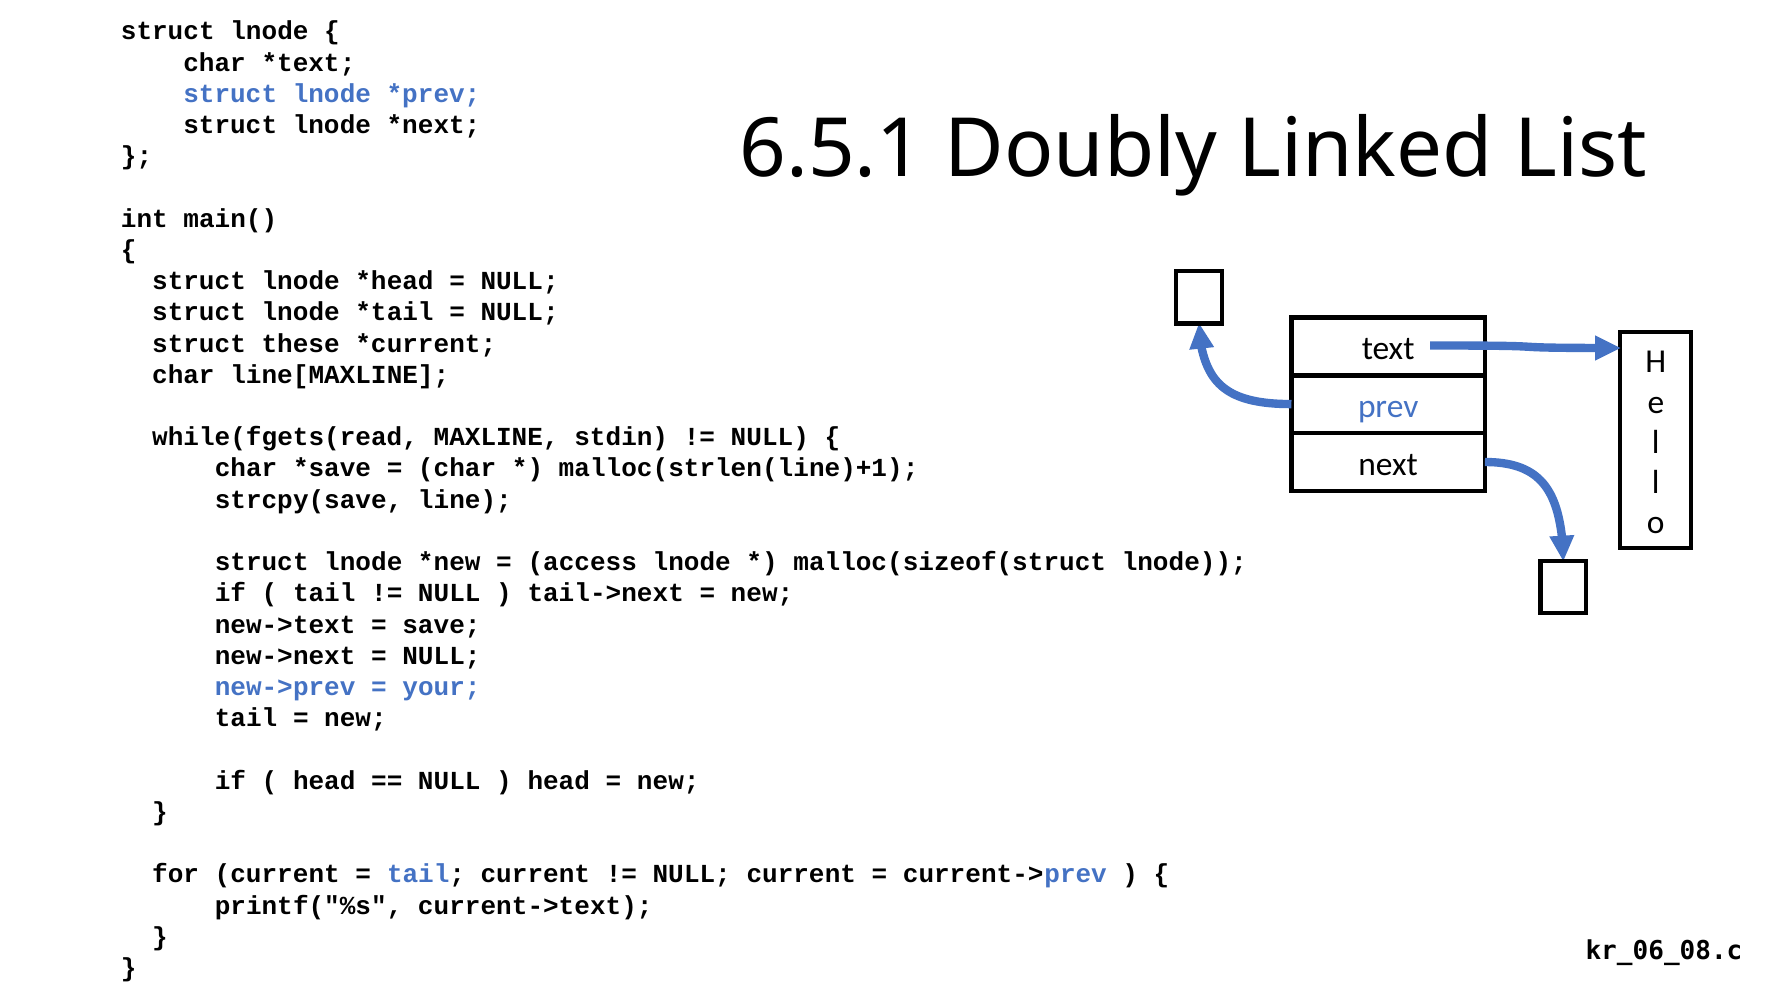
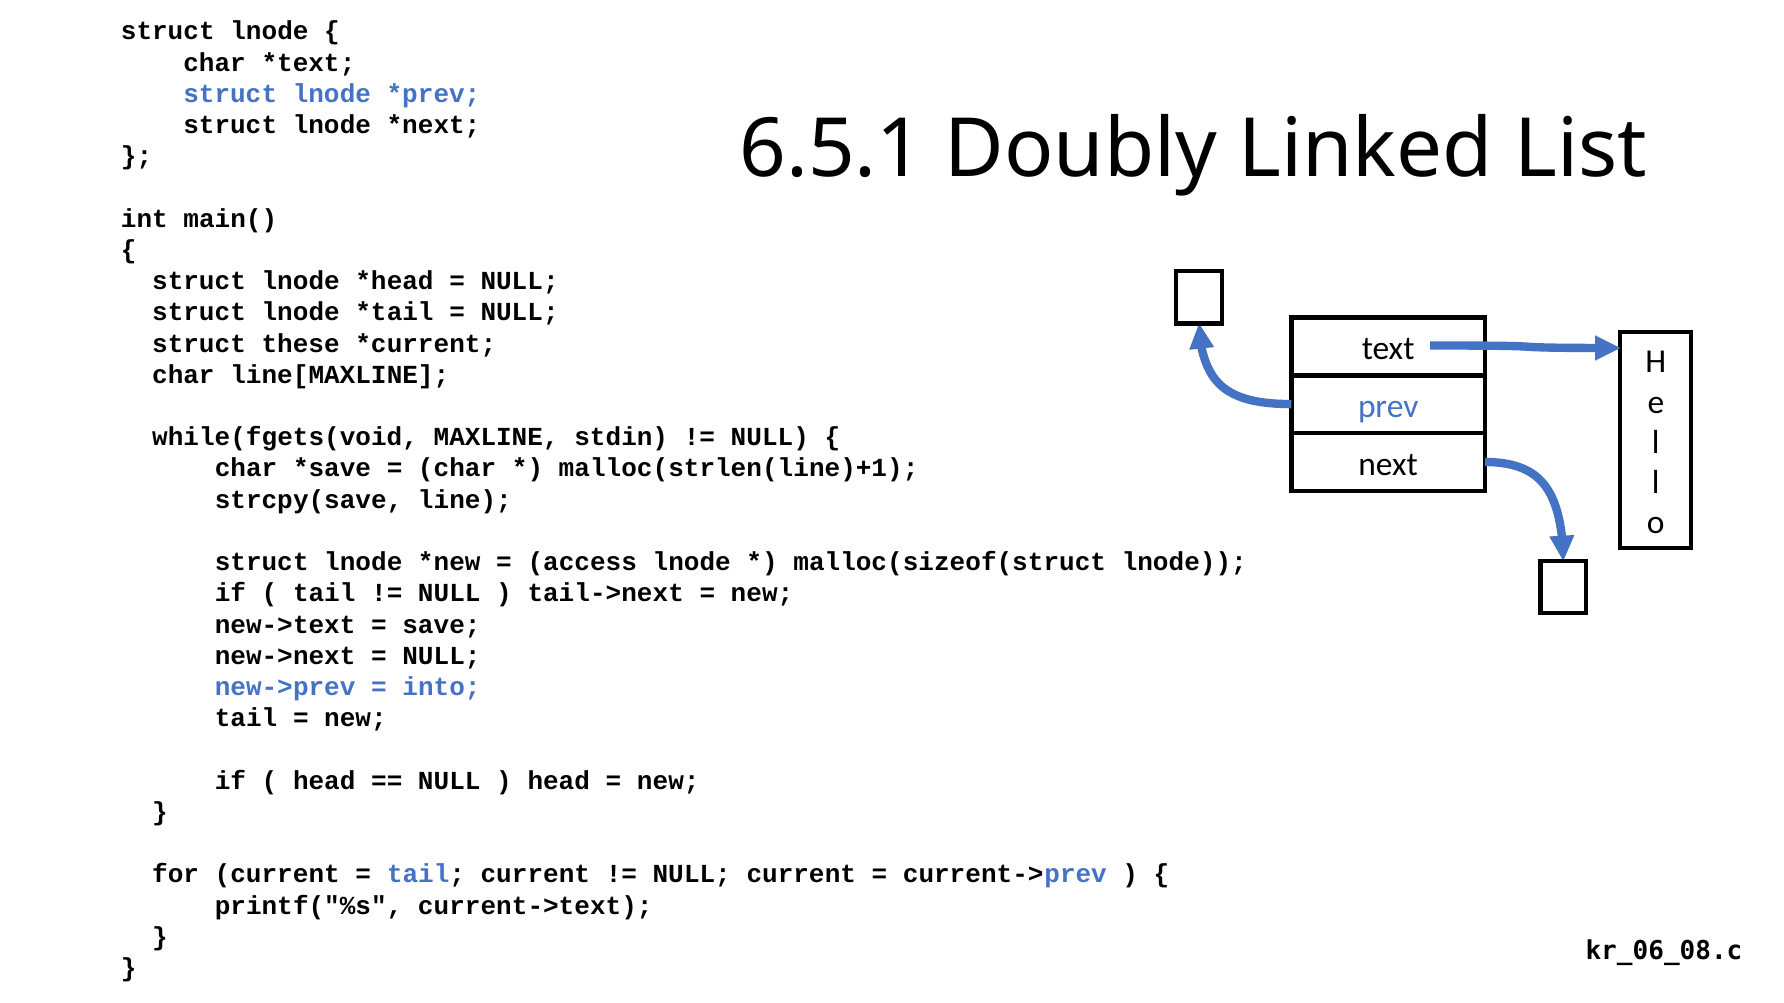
while(fgets(read: while(fgets(read -> while(fgets(void
your: your -> into
